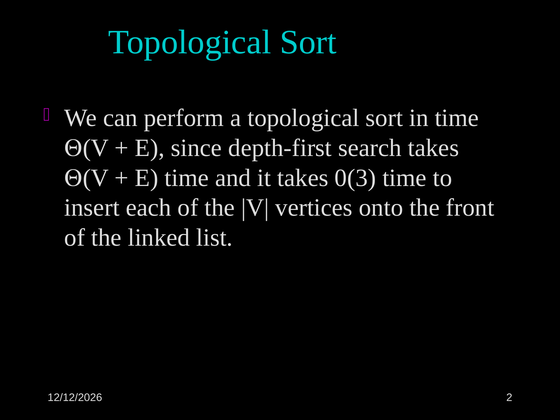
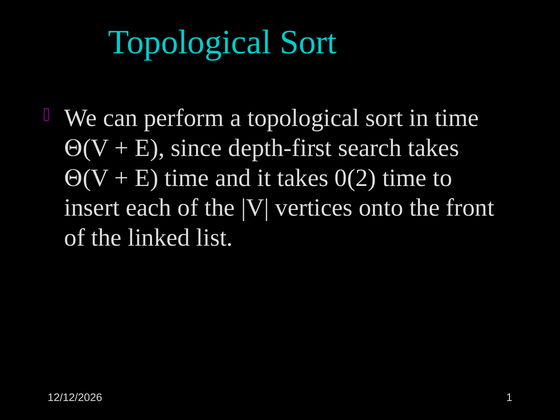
0(3: 0(3 -> 0(2
2: 2 -> 1
